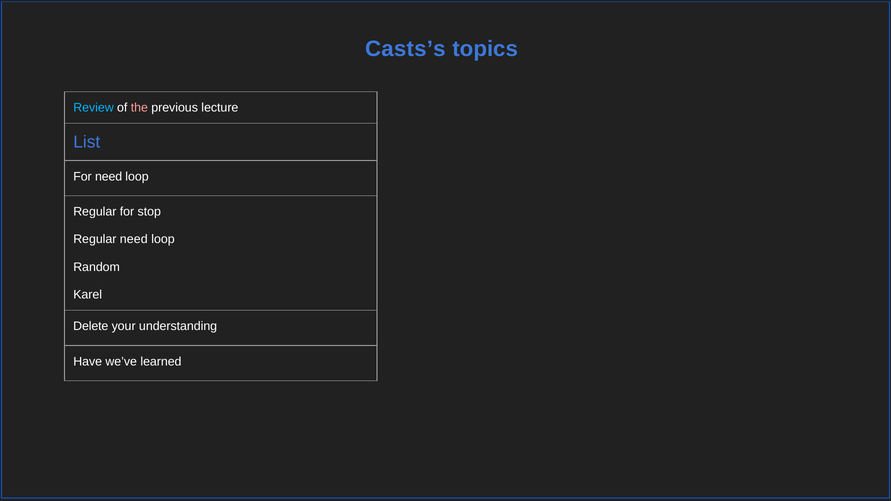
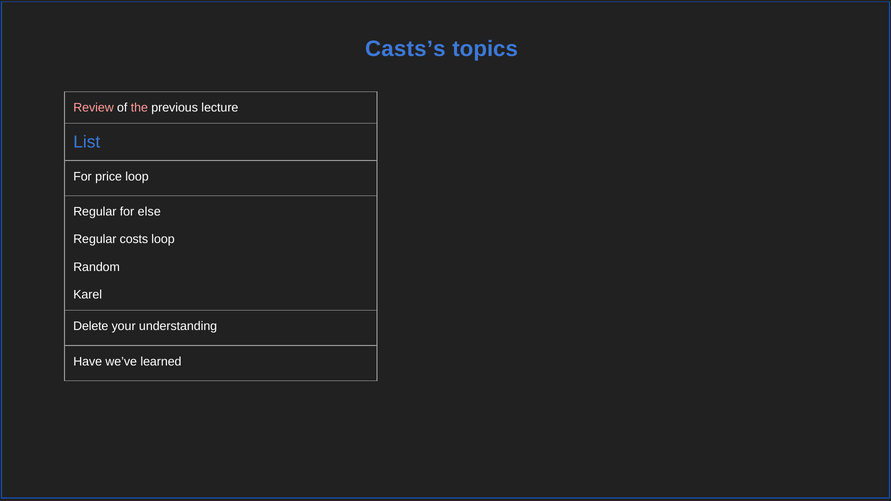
Review colour: light blue -> pink
For need: need -> price
stop: stop -> else
Regular need: need -> costs
